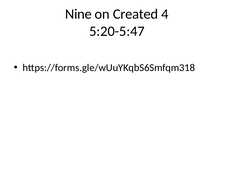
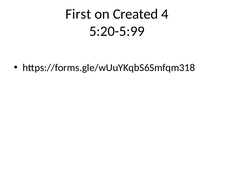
Nine: Nine -> First
5:20-5:47: 5:20-5:47 -> 5:20-5:99
